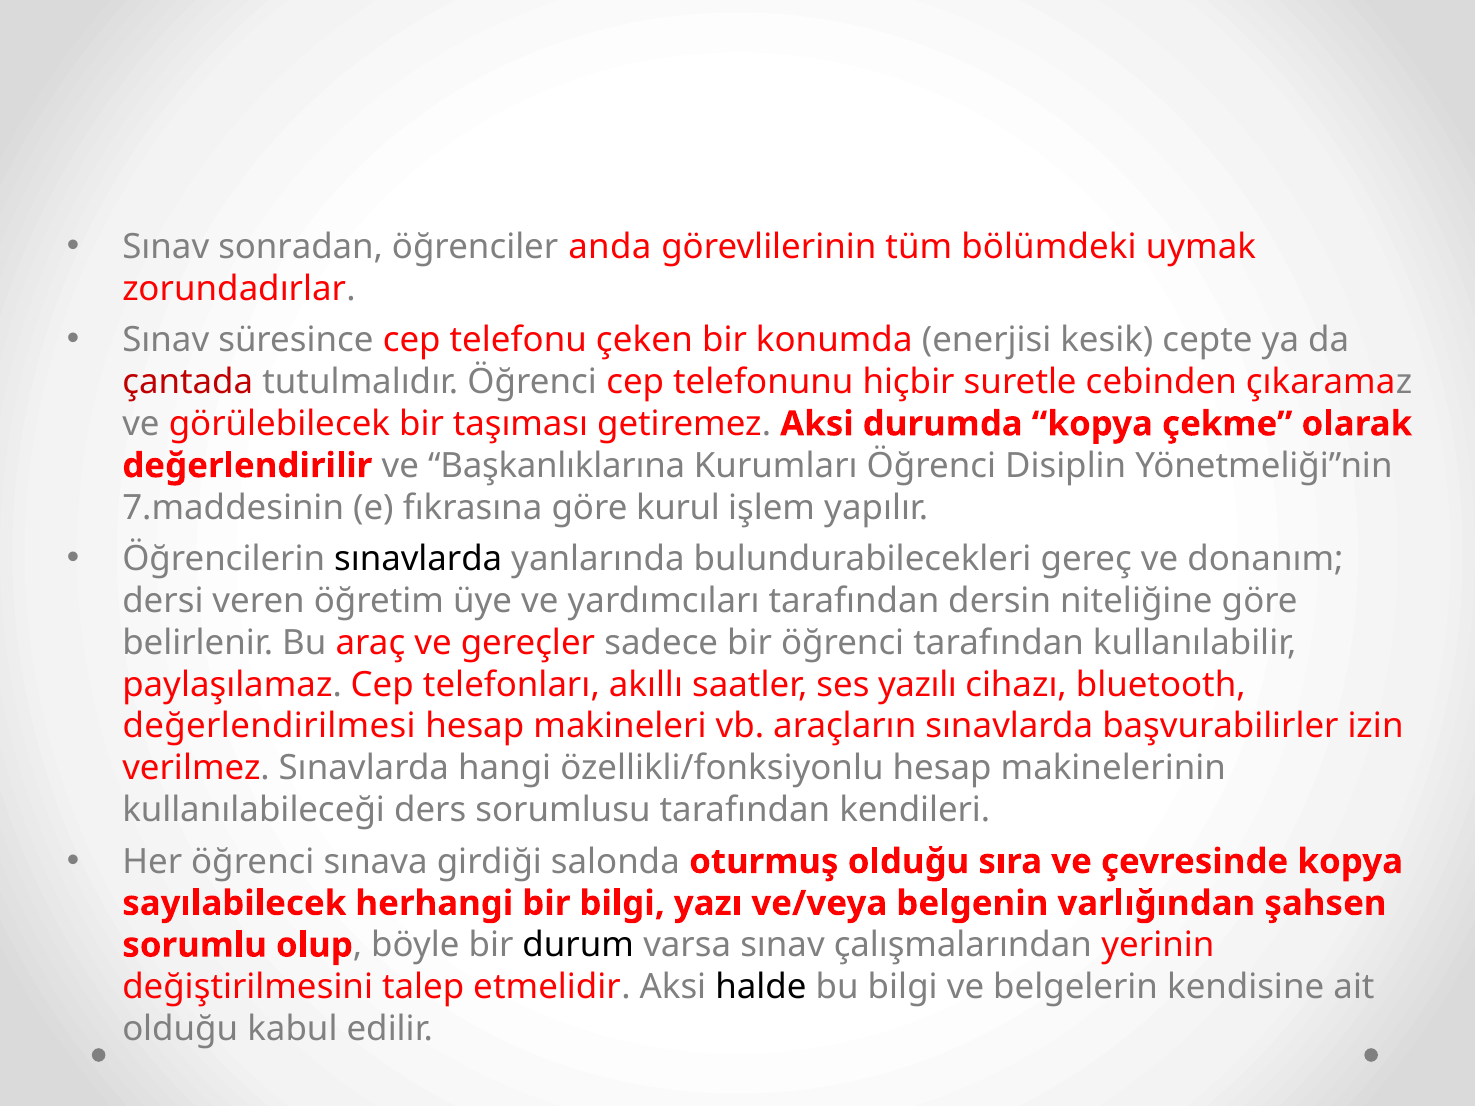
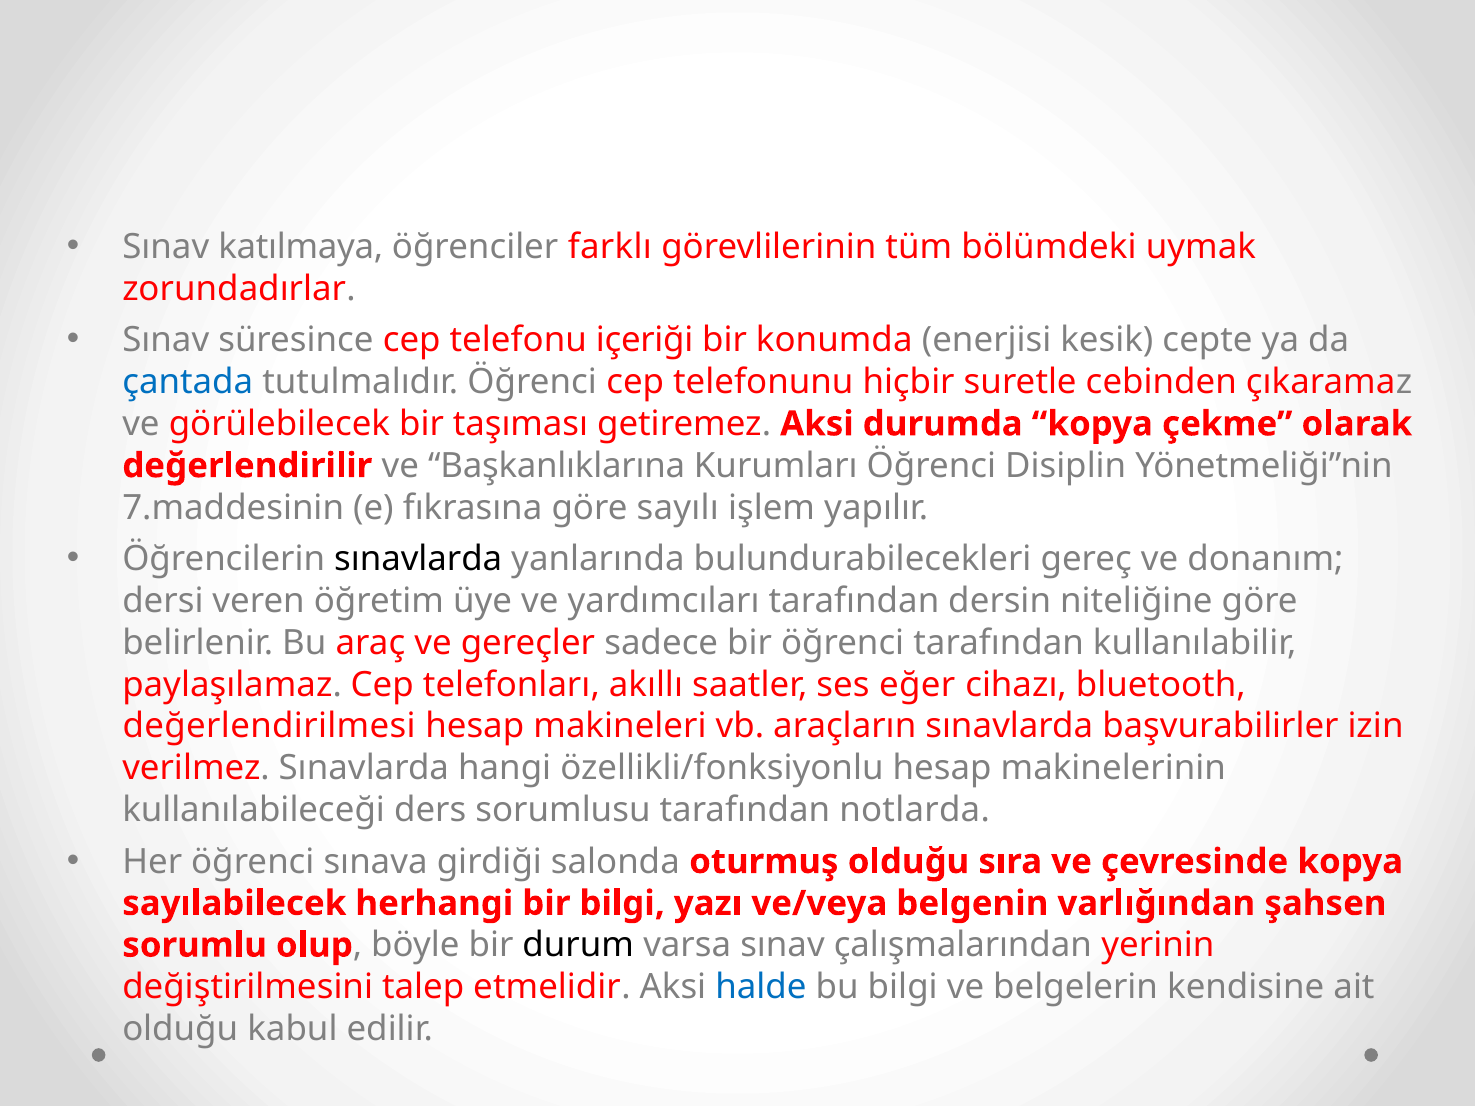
sonradan: sonradan -> katılmaya
anda: anda -> farklı
çeken: çeken -> içeriği
çantada colour: red -> blue
kurul: kurul -> sayılı
yazılı: yazılı -> eğer
kendileri: kendileri -> notlarda
halde colour: black -> blue
